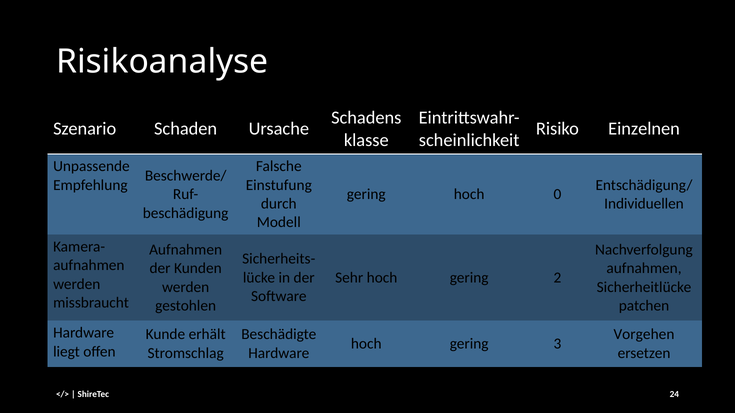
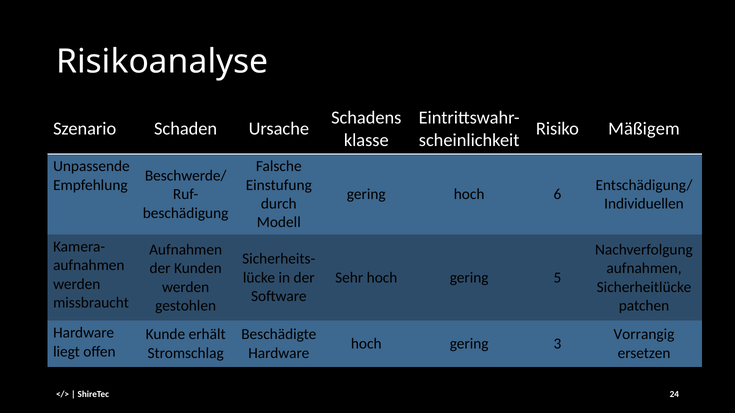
Einzelnen: Einzelnen -> Mäßigem
0: 0 -> 6
2: 2 -> 5
Vorgehen: Vorgehen -> Vorrangig
